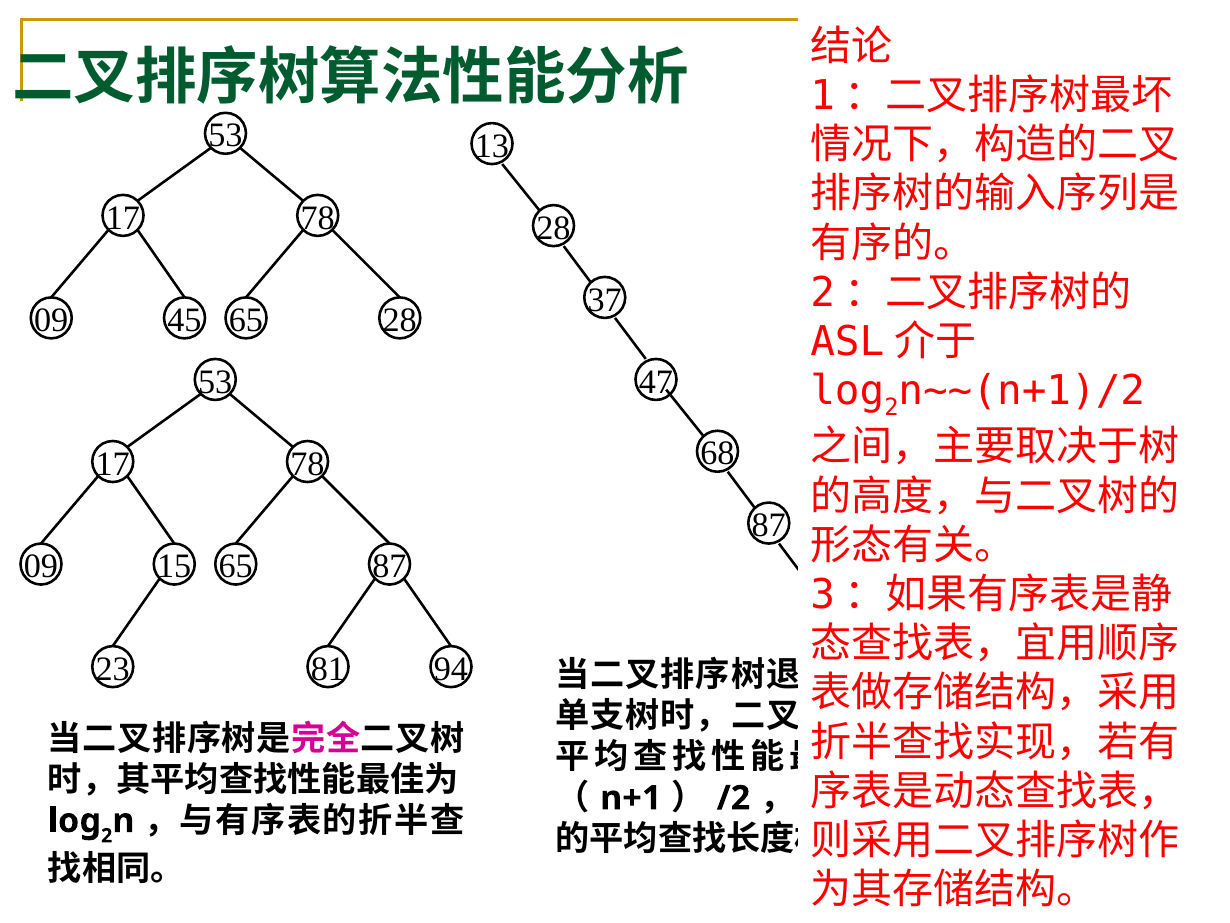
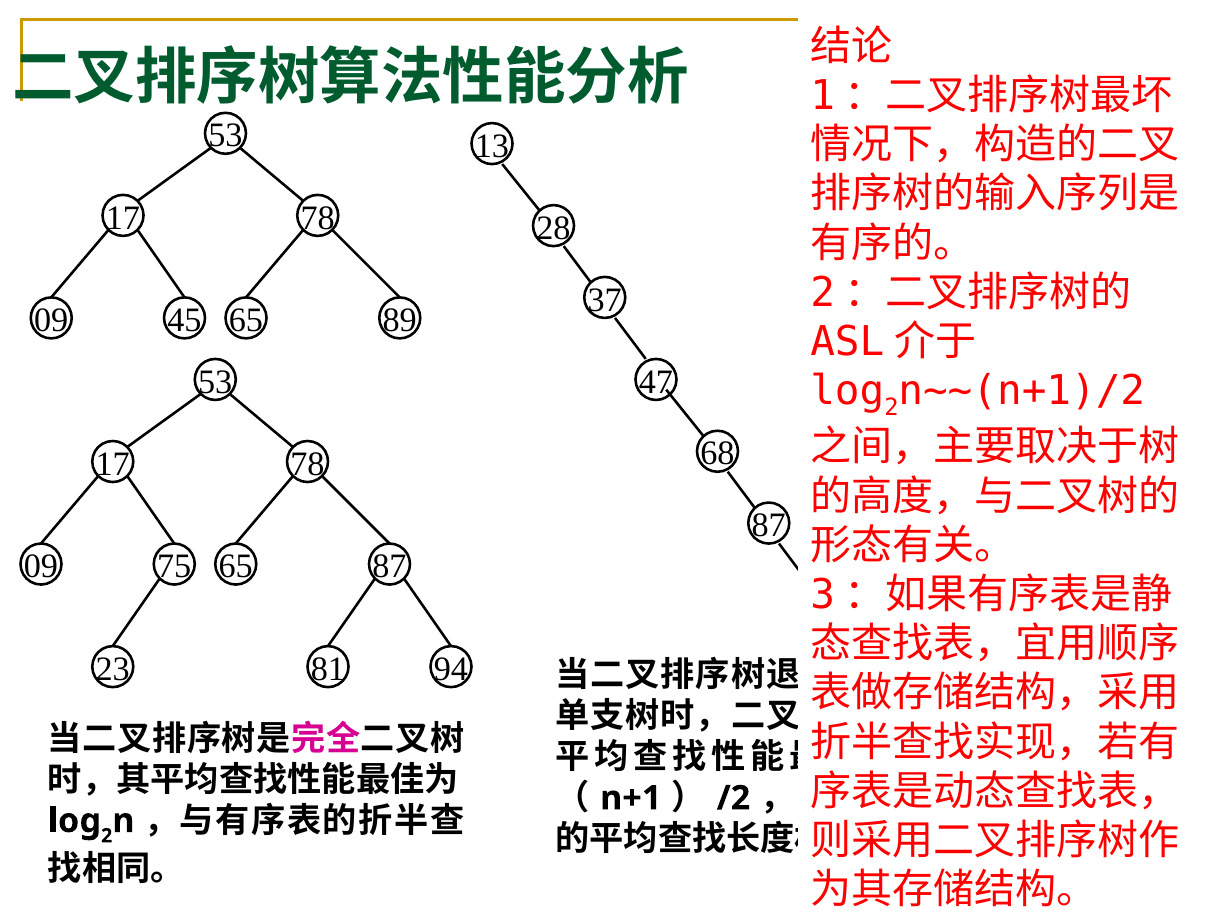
65 28: 28 -> 89
15: 15 -> 75
